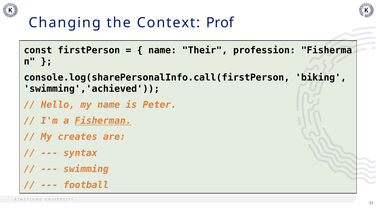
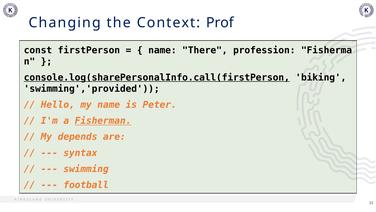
Their: Their -> There
console.log(sharePersonalInfo.call(firstPerson underline: none -> present
swimming','achieved: swimming','achieved -> swimming','provided
creates: creates -> depends
